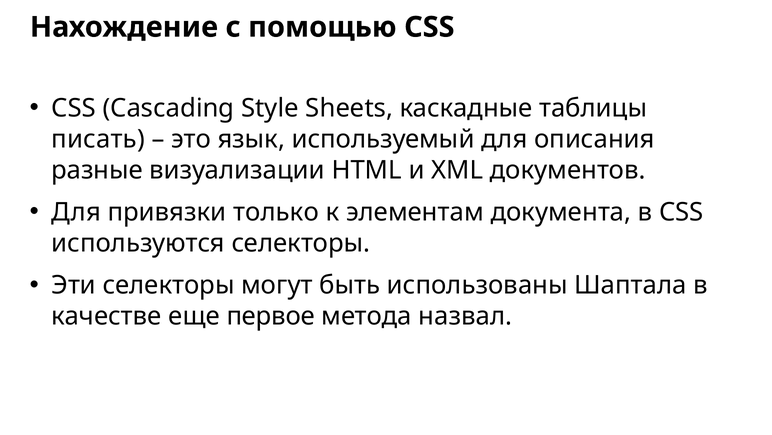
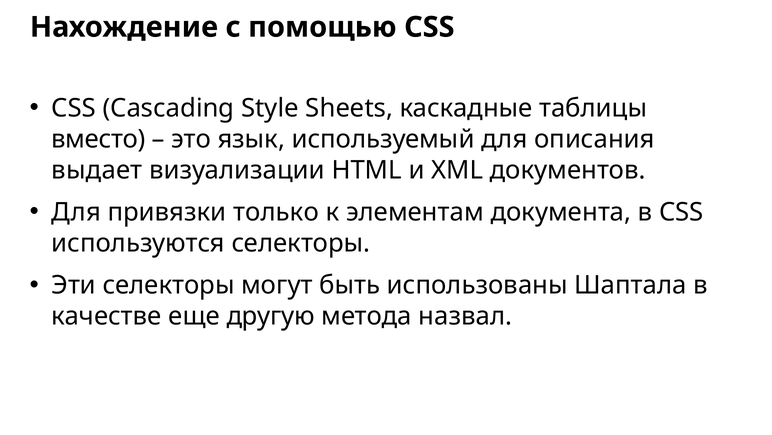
писать: писать -> вместо
разные: разные -> выдает
первое: первое -> другую
